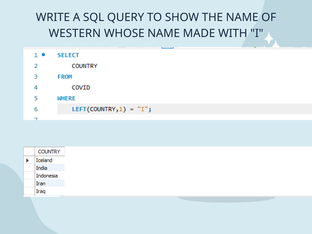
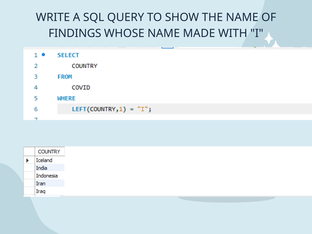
WESTERN: WESTERN -> FINDINGS
